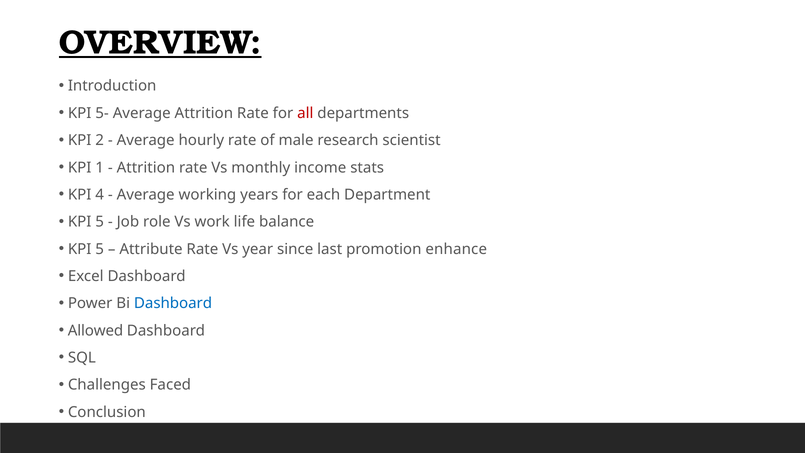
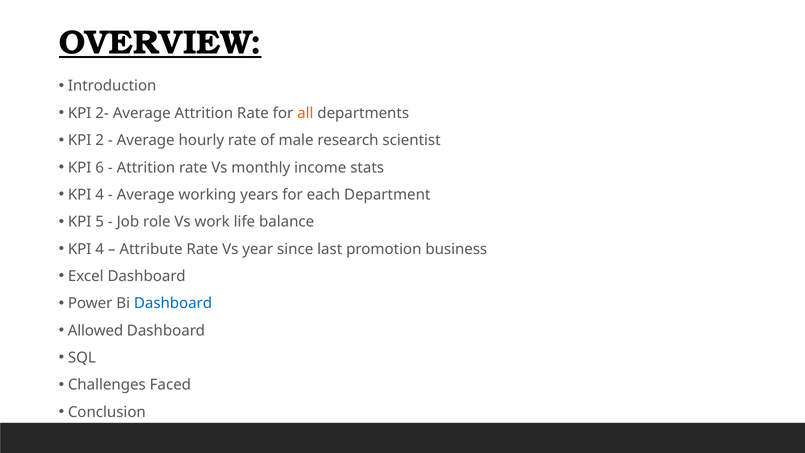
5-: 5- -> 2-
all colour: red -> orange
1: 1 -> 6
5 at (100, 249): 5 -> 4
enhance: enhance -> business
